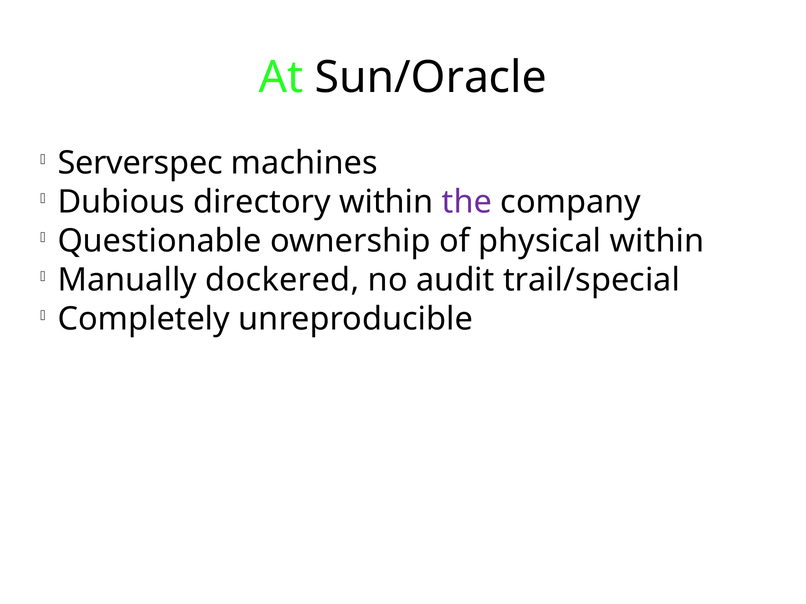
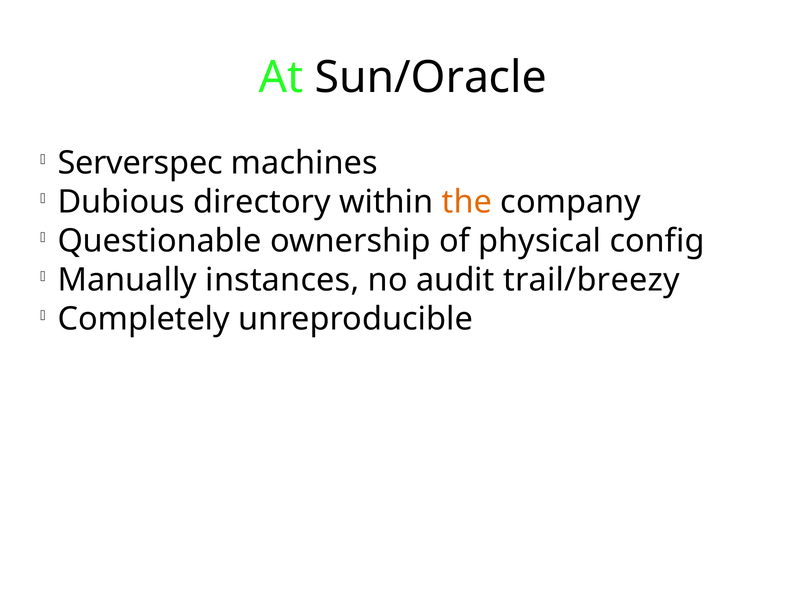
the colour: purple -> orange
physical within: within -> config
dockered: dockered -> instances
trail/special: trail/special -> trail/breezy
